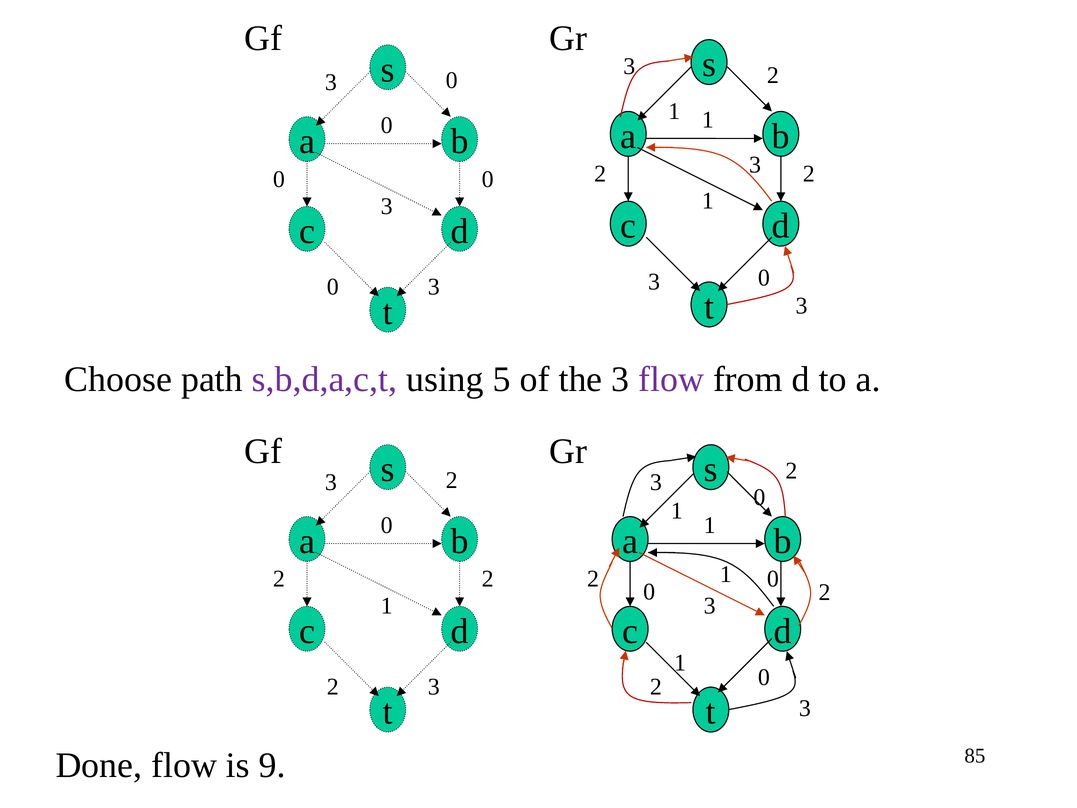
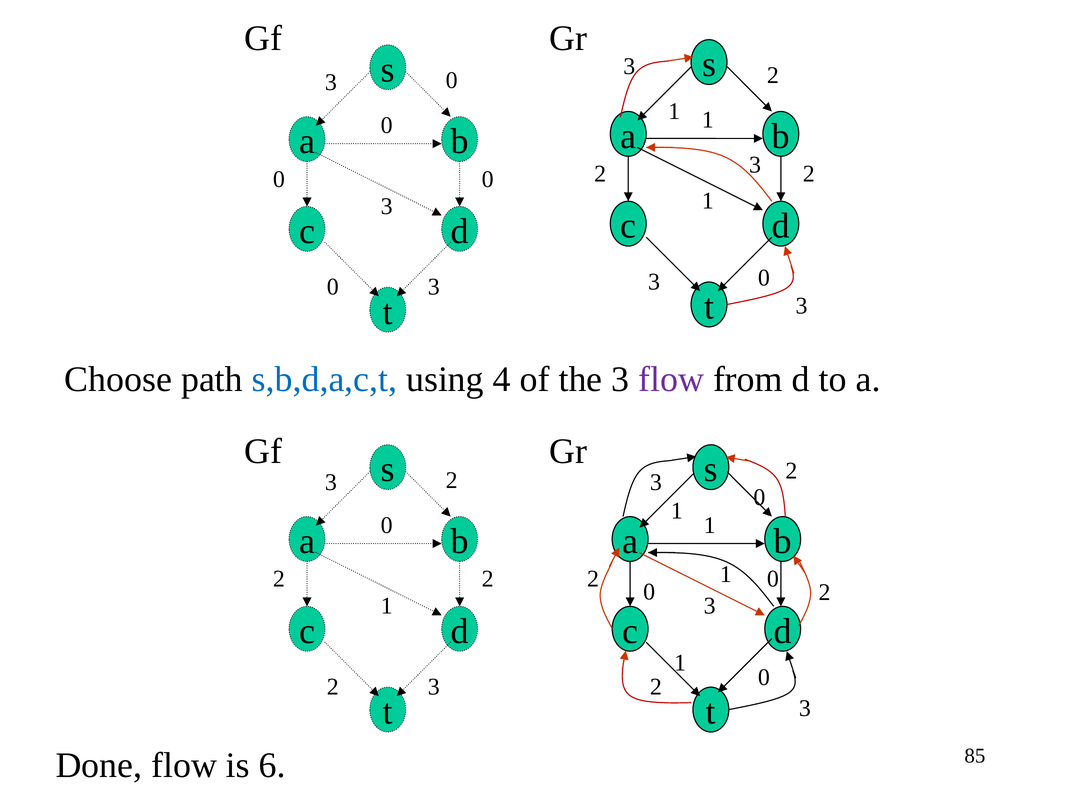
s,b,d,a,c,t colour: purple -> blue
5: 5 -> 4
9: 9 -> 6
